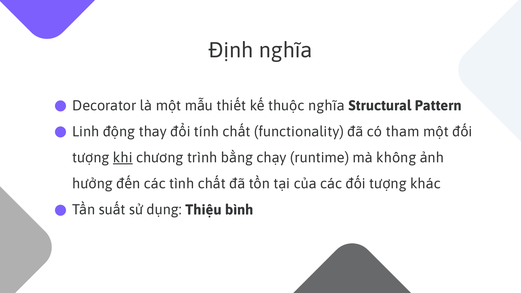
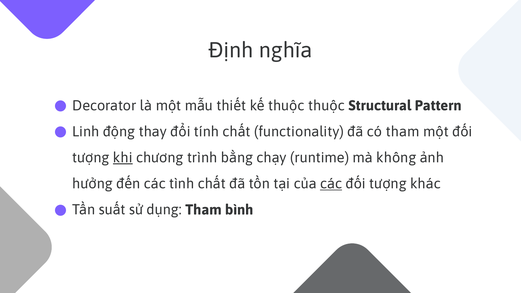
thuộc nghĩa: nghĩa -> thuộc
các at (331, 184) underline: none -> present
dụng Thiệu: Thiệu -> Tham
